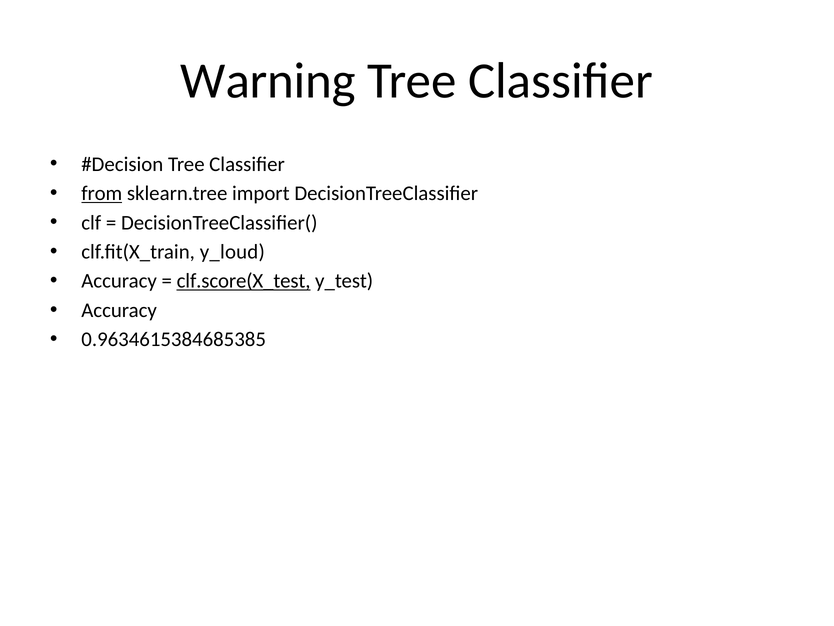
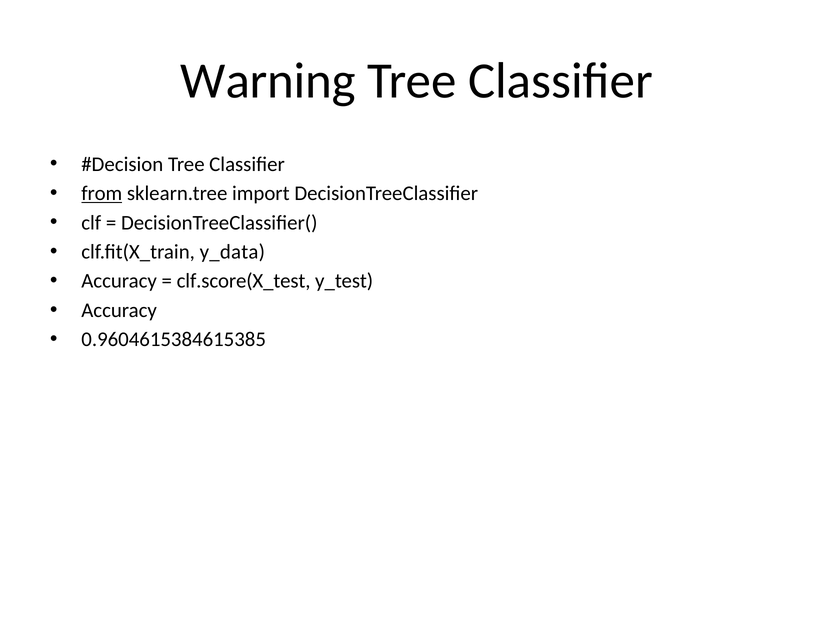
y_loud: y_loud -> y_data
clf.score(X_test underline: present -> none
0.9634615384685385: 0.9634615384685385 -> 0.9604615384615385
